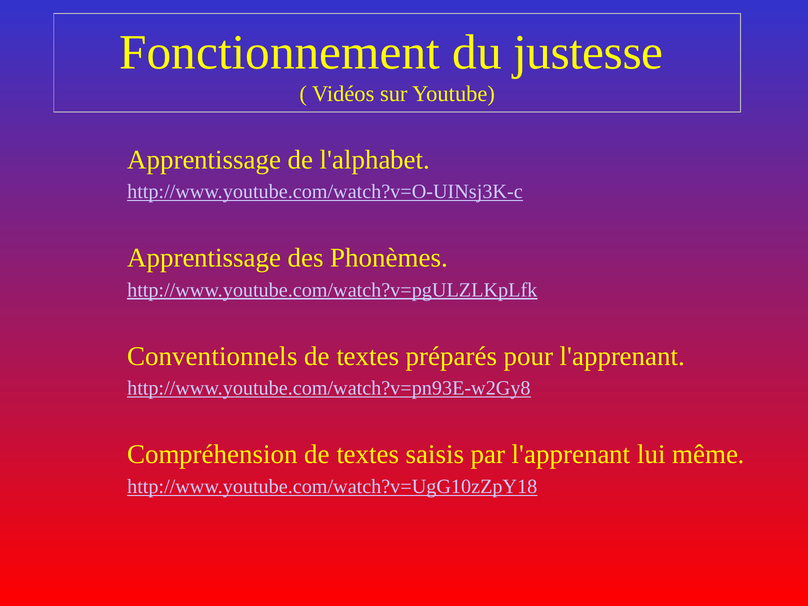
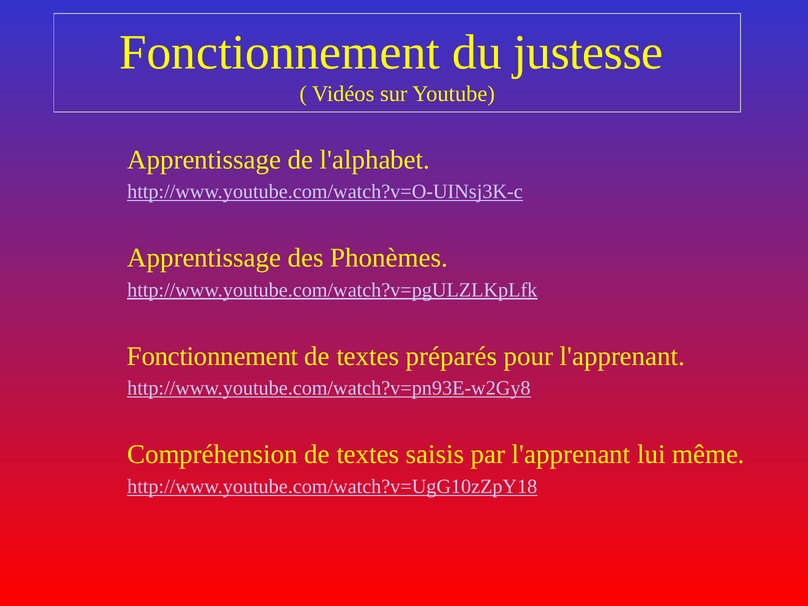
Conventionnels at (212, 356): Conventionnels -> Fonctionnement
